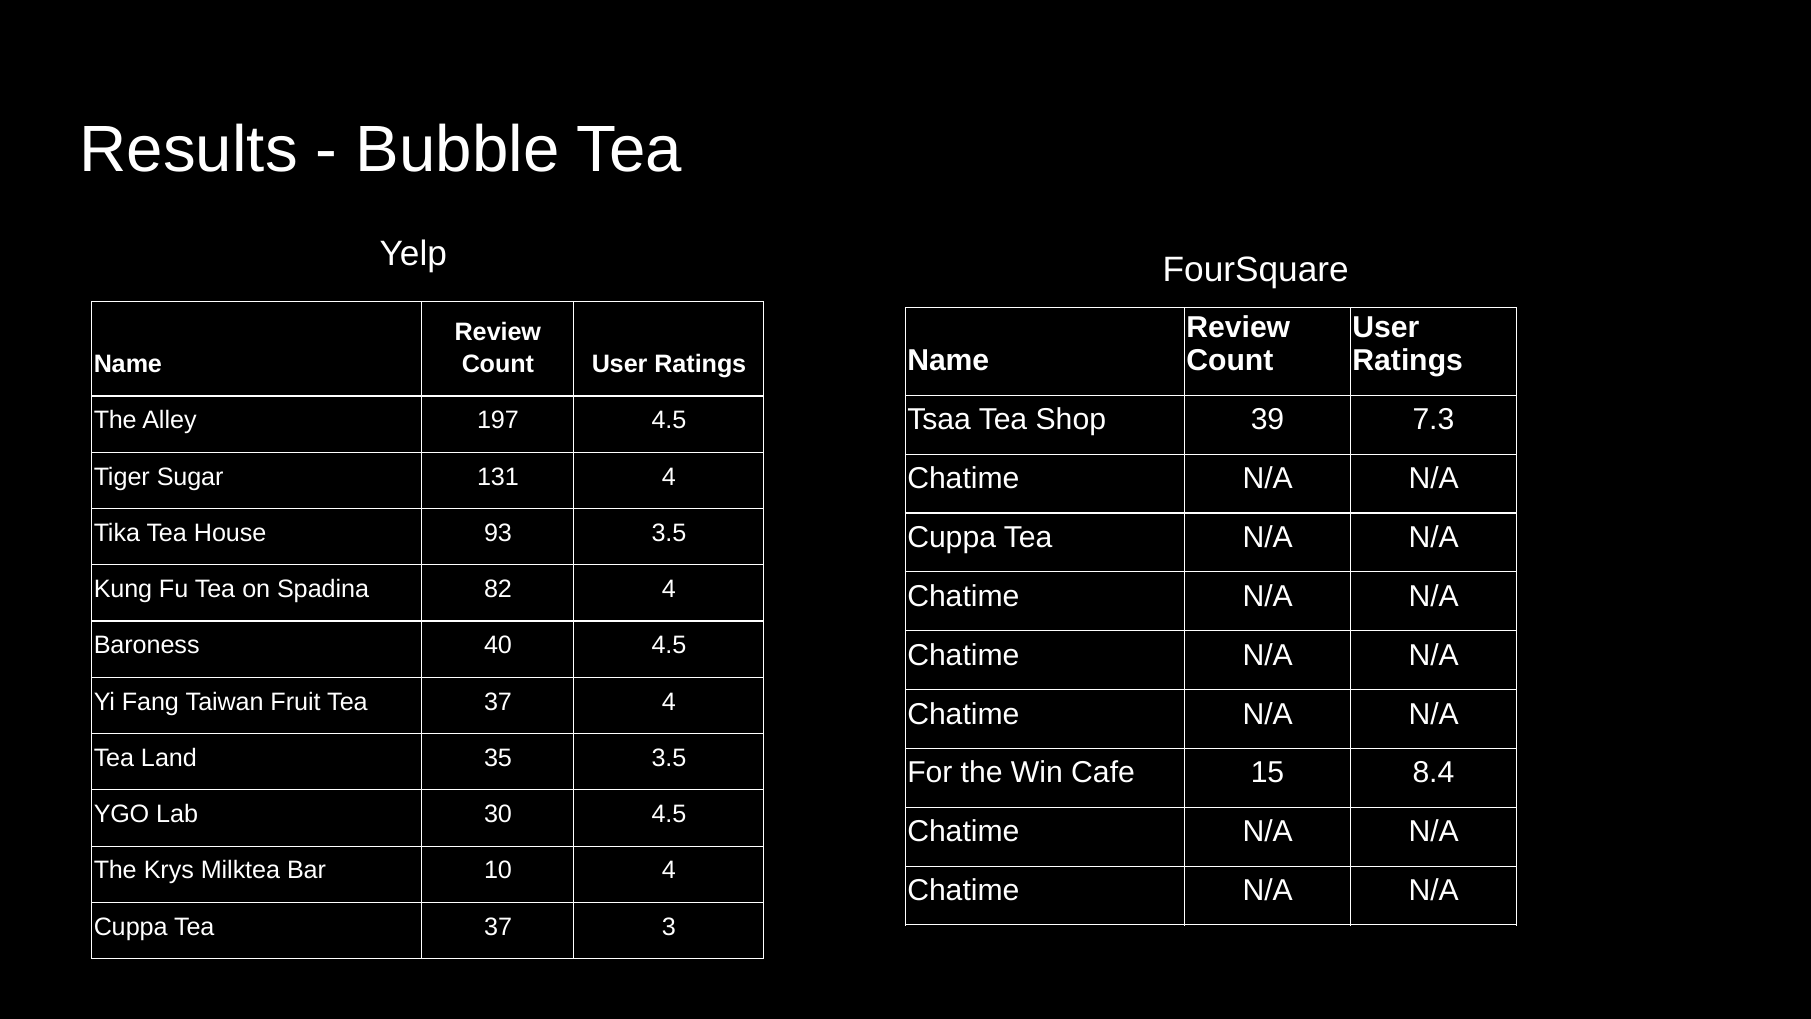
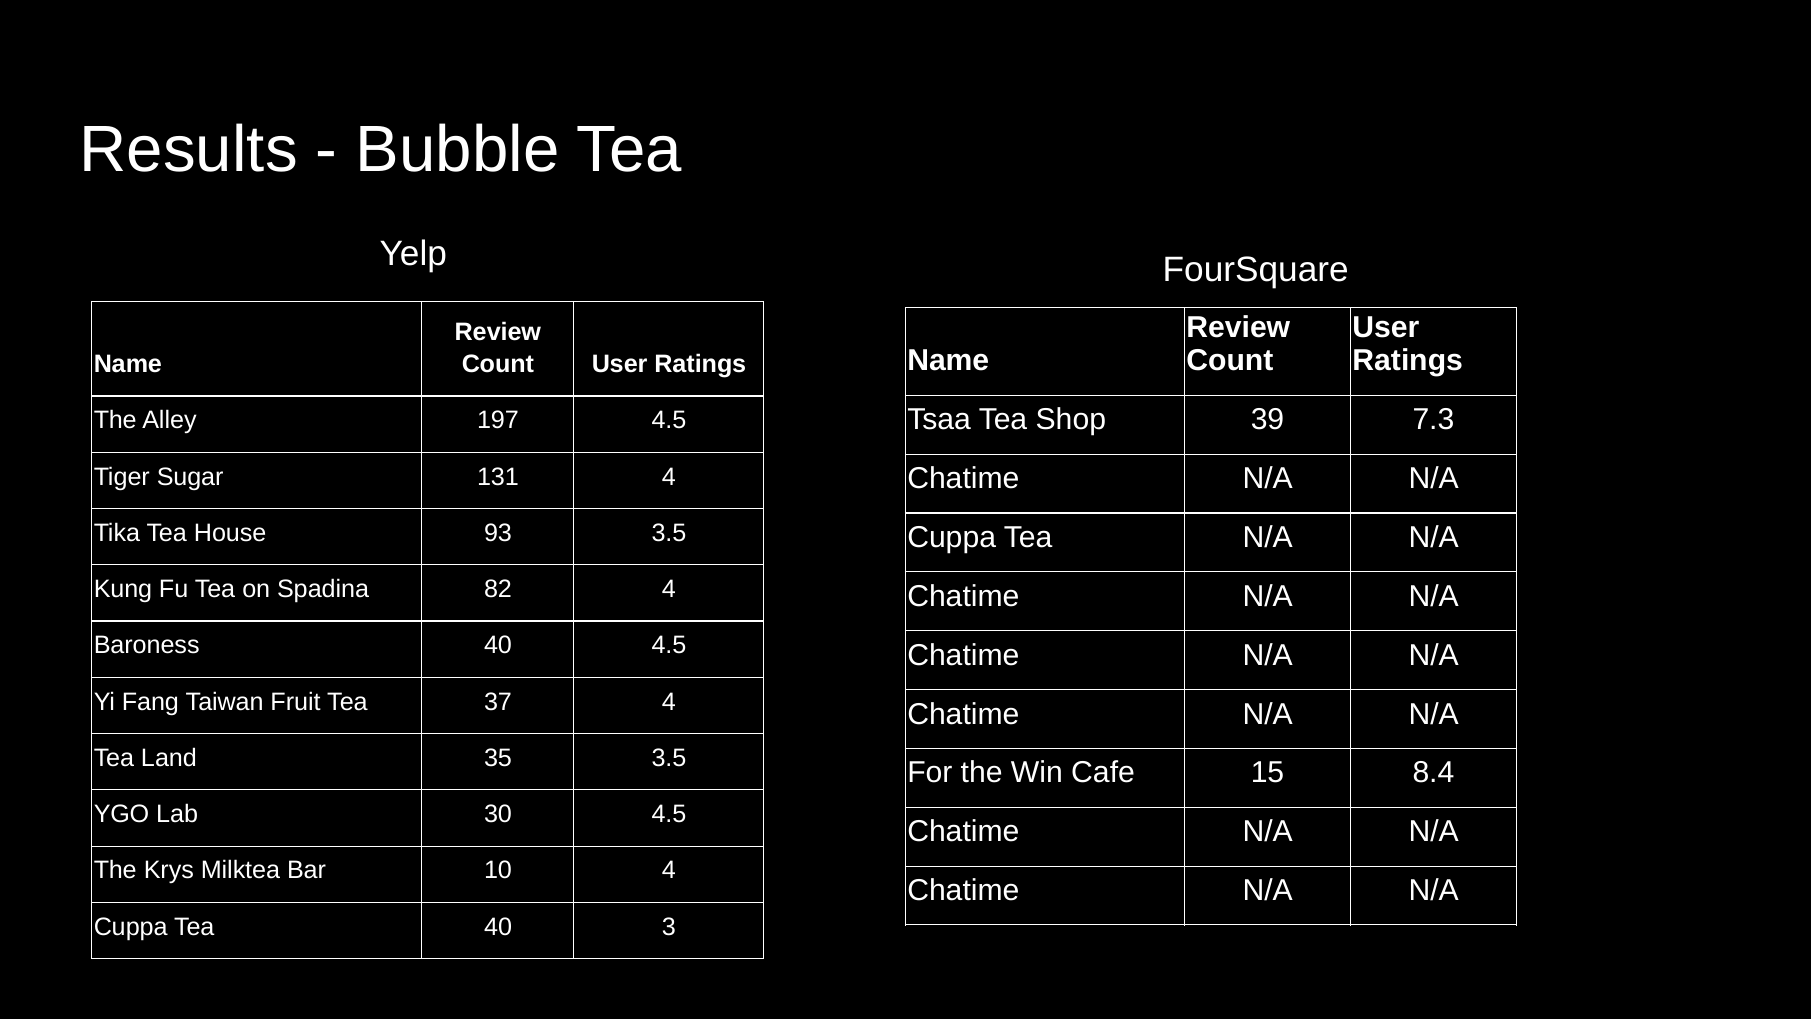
Cuppa Tea 37: 37 -> 40
